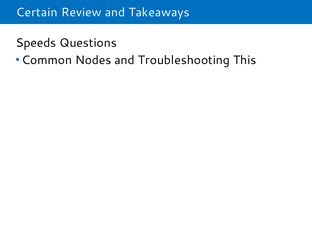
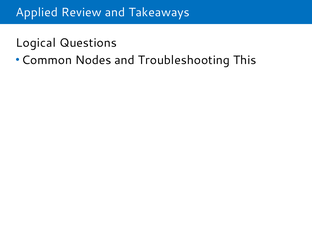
Certain: Certain -> Applied
Speeds: Speeds -> Logical
